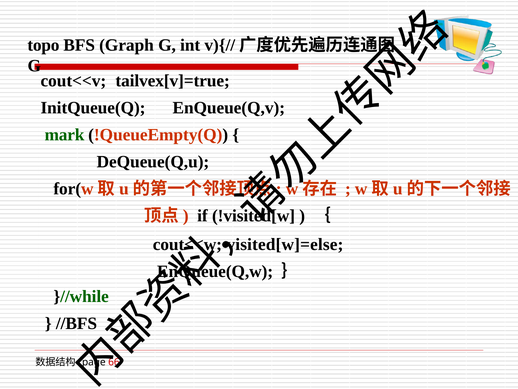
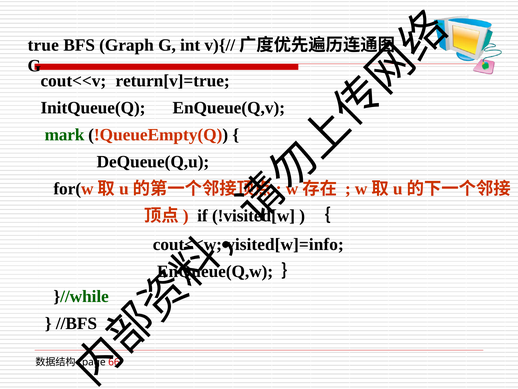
topo: topo -> true
tailvex[v]=true: tailvex[v]=true -> return[v]=true
visited[w]=else: visited[w]=else -> visited[w]=info
